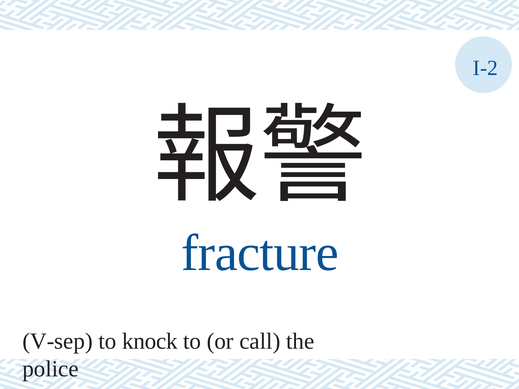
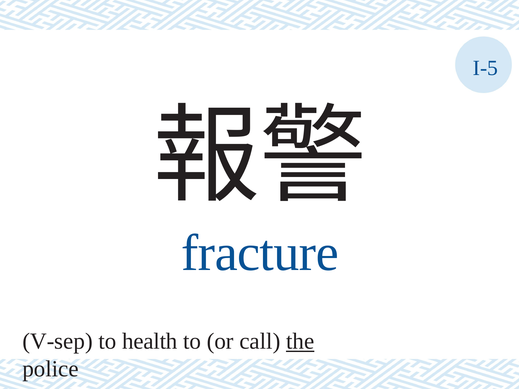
I-2: I-2 -> I-5
knock: knock -> health
the underline: none -> present
